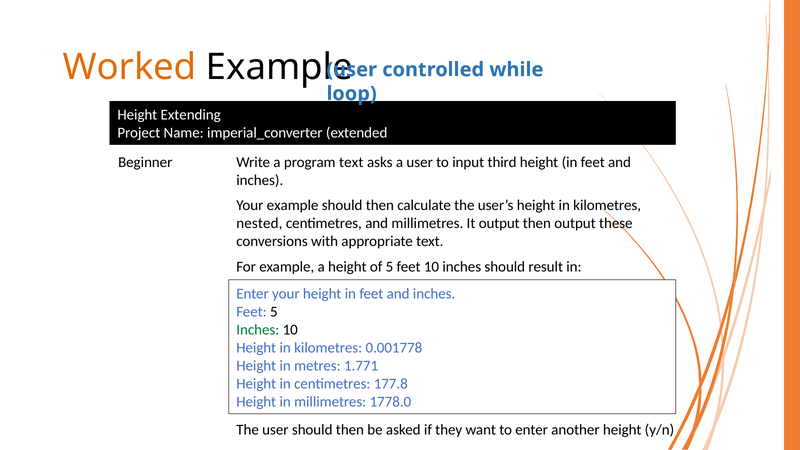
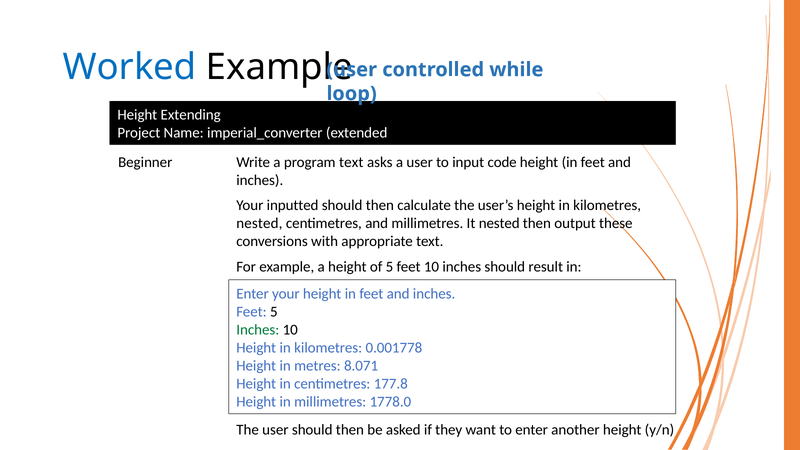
Worked colour: orange -> blue
third: third -> code
Your example: example -> inputted
It output: output -> nested
1.771: 1.771 -> 8.071
